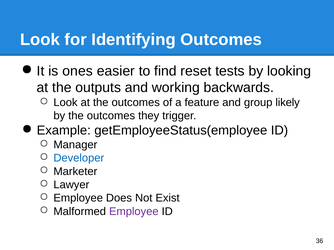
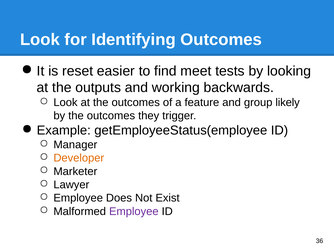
ones: ones -> reset
reset: reset -> meet
Developer colour: blue -> orange
